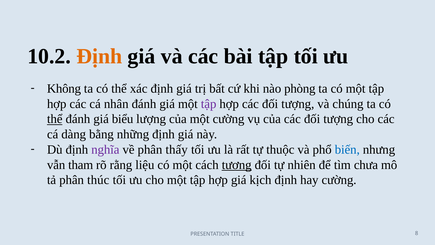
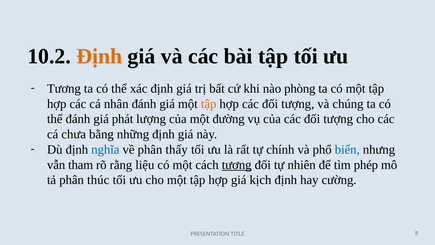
Không at (64, 88): Không -> Tương
tập at (209, 104) colour: purple -> orange
thể at (55, 119) underline: present -> none
biểu: biểu -> phát
một cường: cường -> đường
dàng: dàng -> chưa
nghĩa colour: purple -> blue
thuộc: thuộc -> chính
chưa: chưa -> phép
